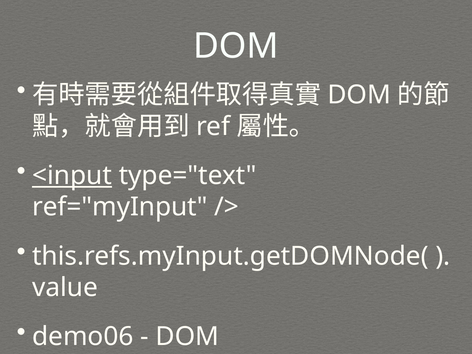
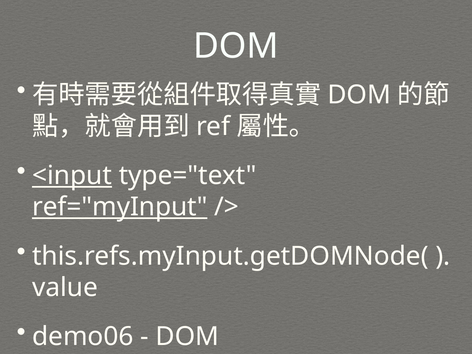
ref="myInput underline: none -> present
